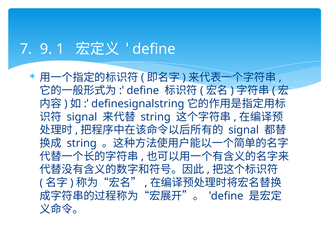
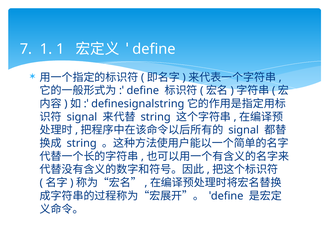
7 9: 9 -> 1
